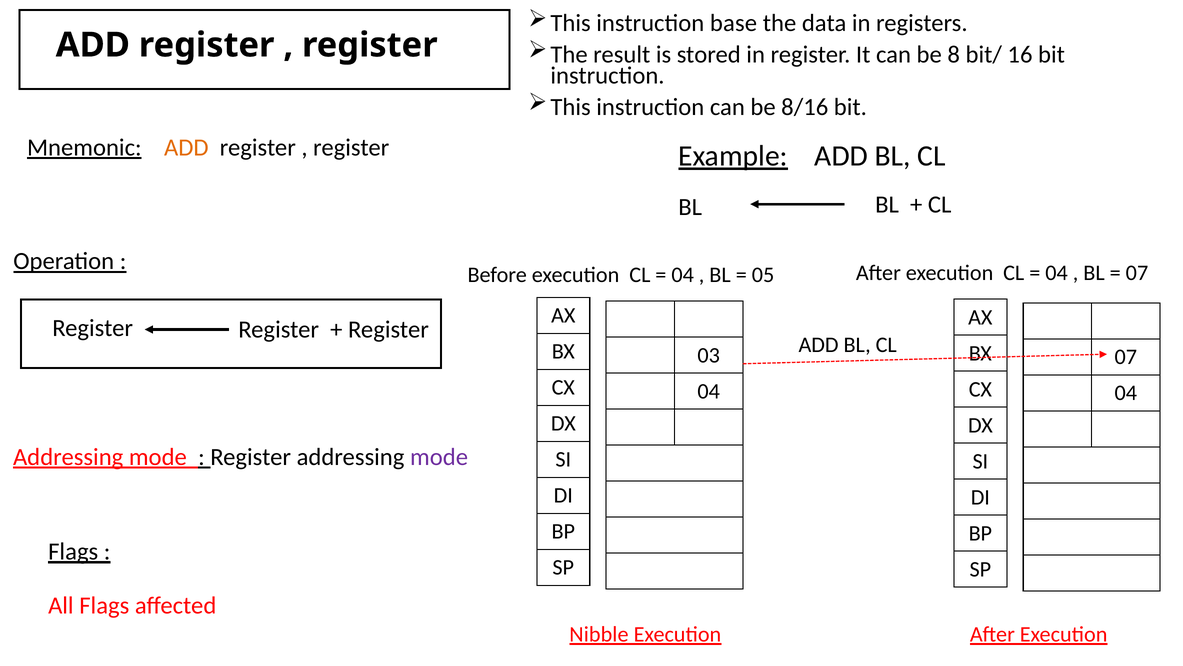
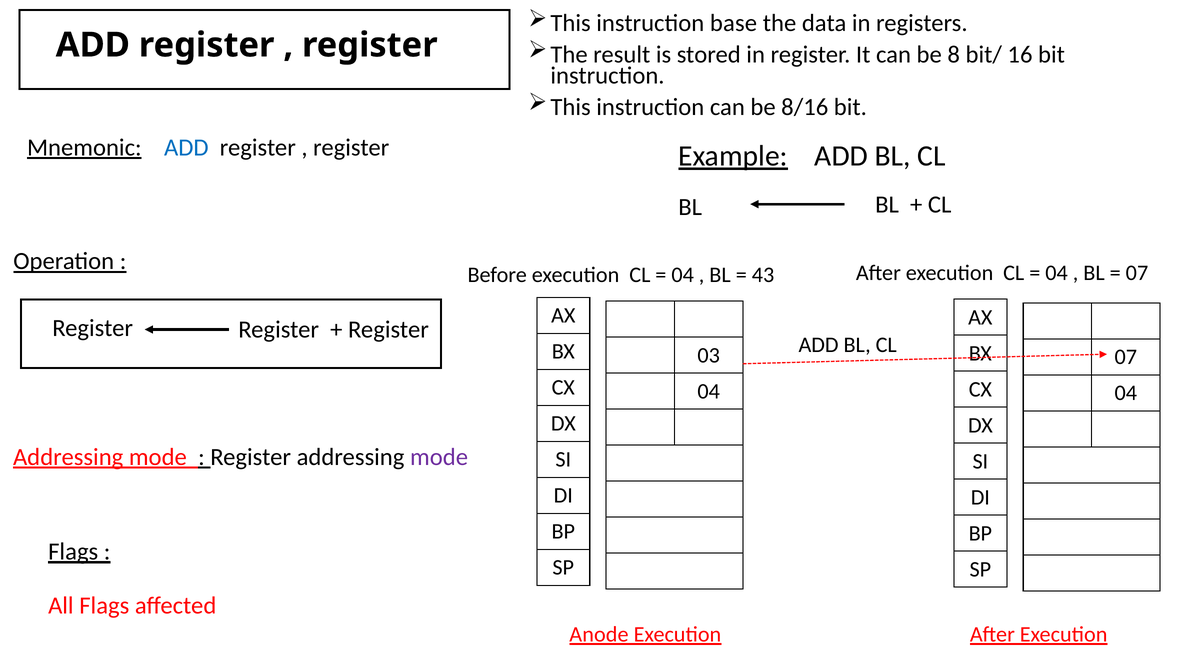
ADD at (186, 147) colour: orange -> blue
05: 05 -> 43
Nibble: Nibble -> Anode
